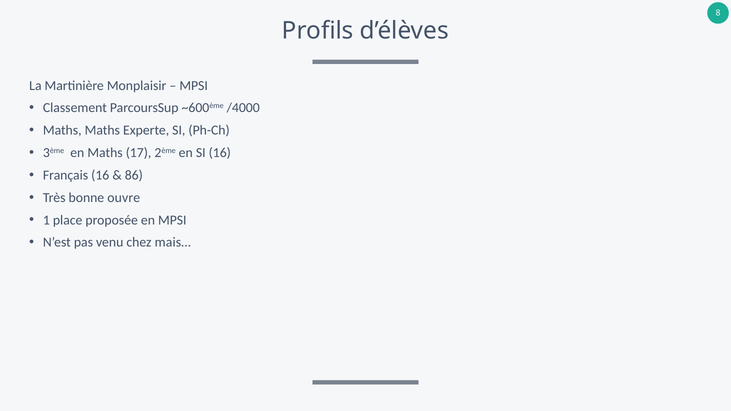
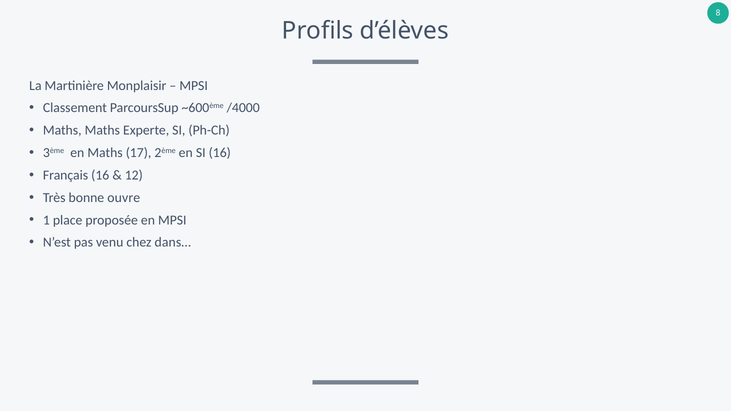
86: 86 -> 12
mais…: mais… -> dans…
